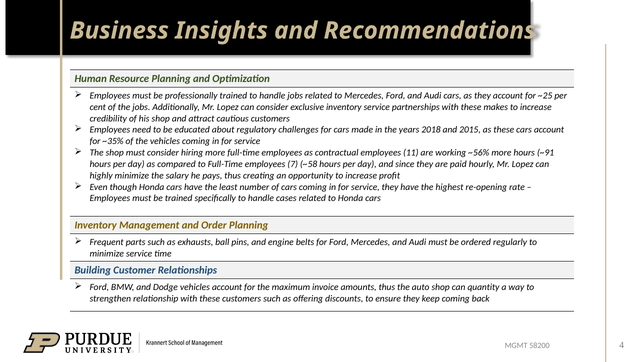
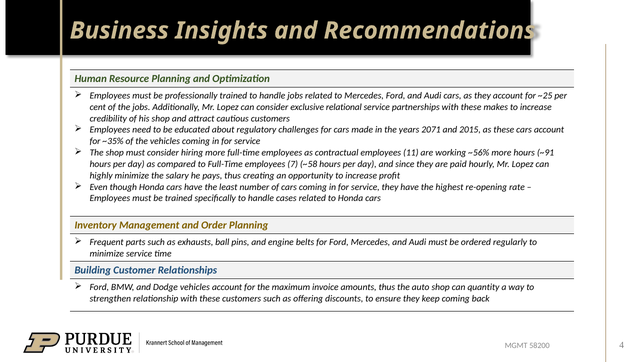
exclusive inventory: inventory -> relational
2018: 2018 -> 2071
